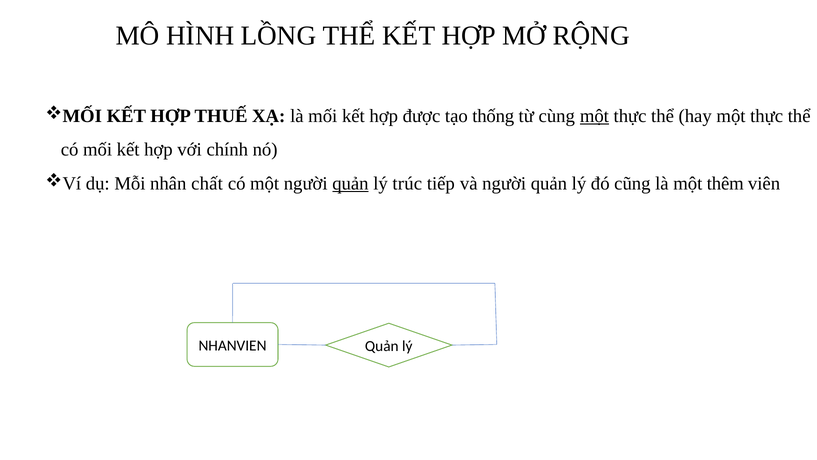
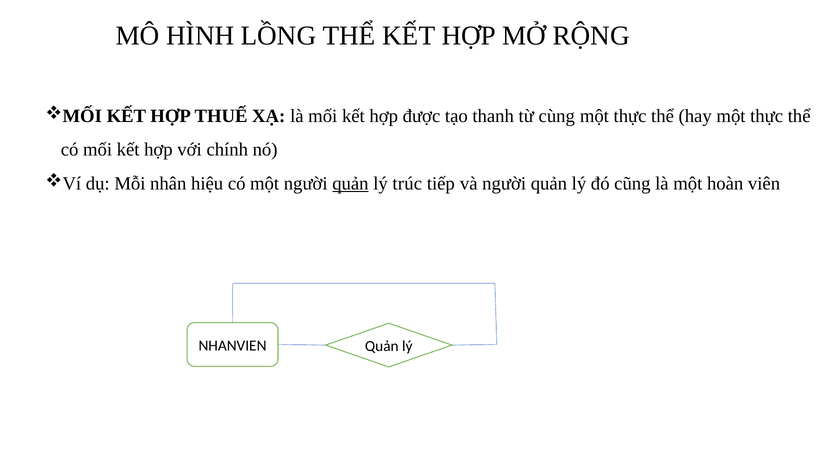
thống: thống -> thanh
một at (594, 116) underline: present -> none
chất: chất -> hiệu
thêm: thêm -> hoàn
